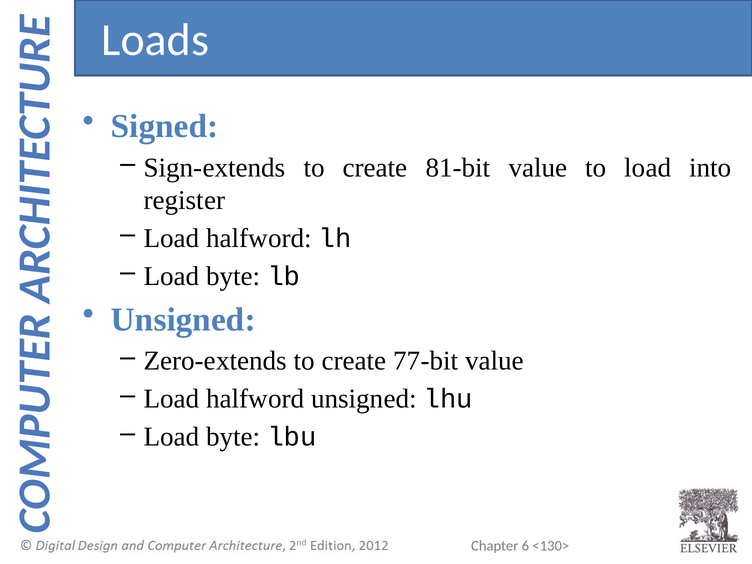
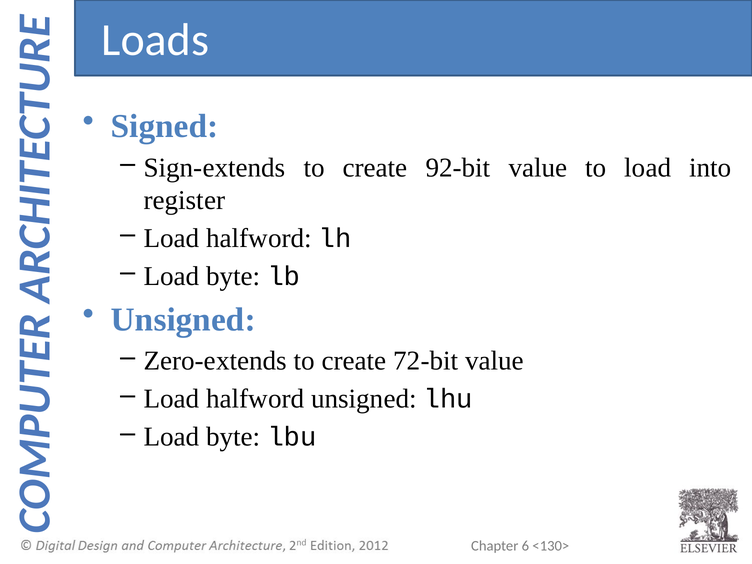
81-bit: 81-bit -> 92-bit
77-bit: 77-bit -> 72-bit
